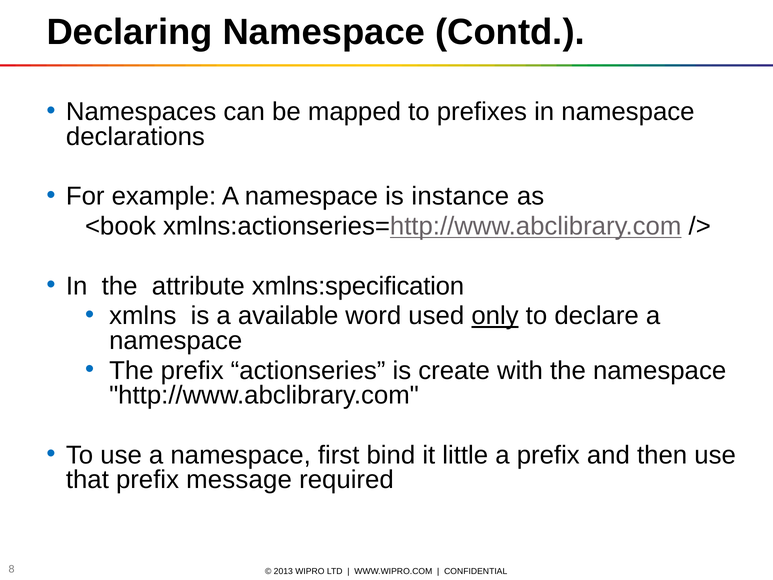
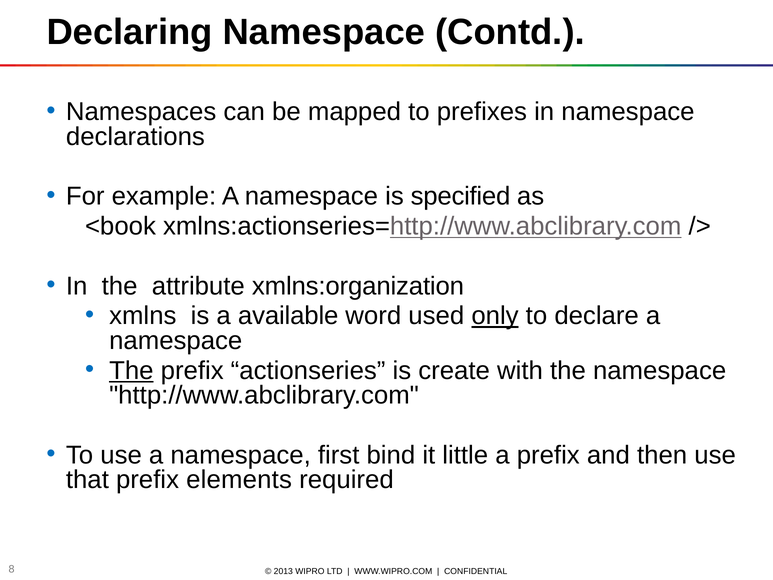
instance: instance -> specified
xmlns:specification: xmlns:specification -> xmlns:organization
The at (131, 370) underline: none -> present
message: message -> elements
